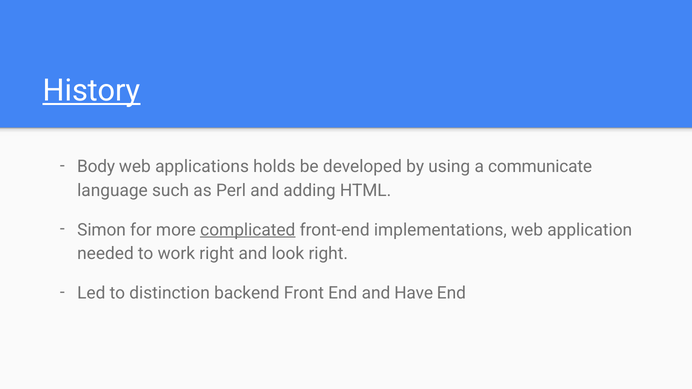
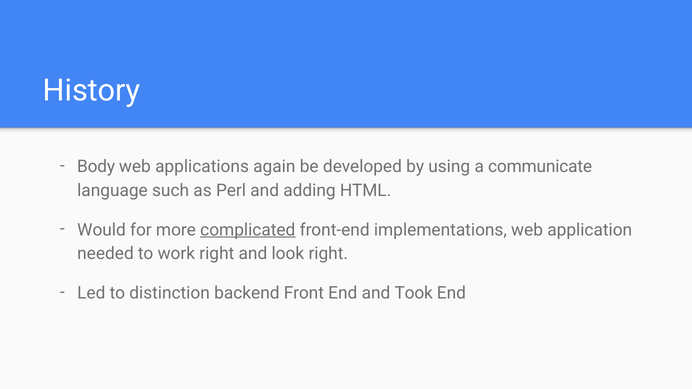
History underline: present -> none
holds: holds -> again
Simon: Simon -> Would
Have: Have -> Took
